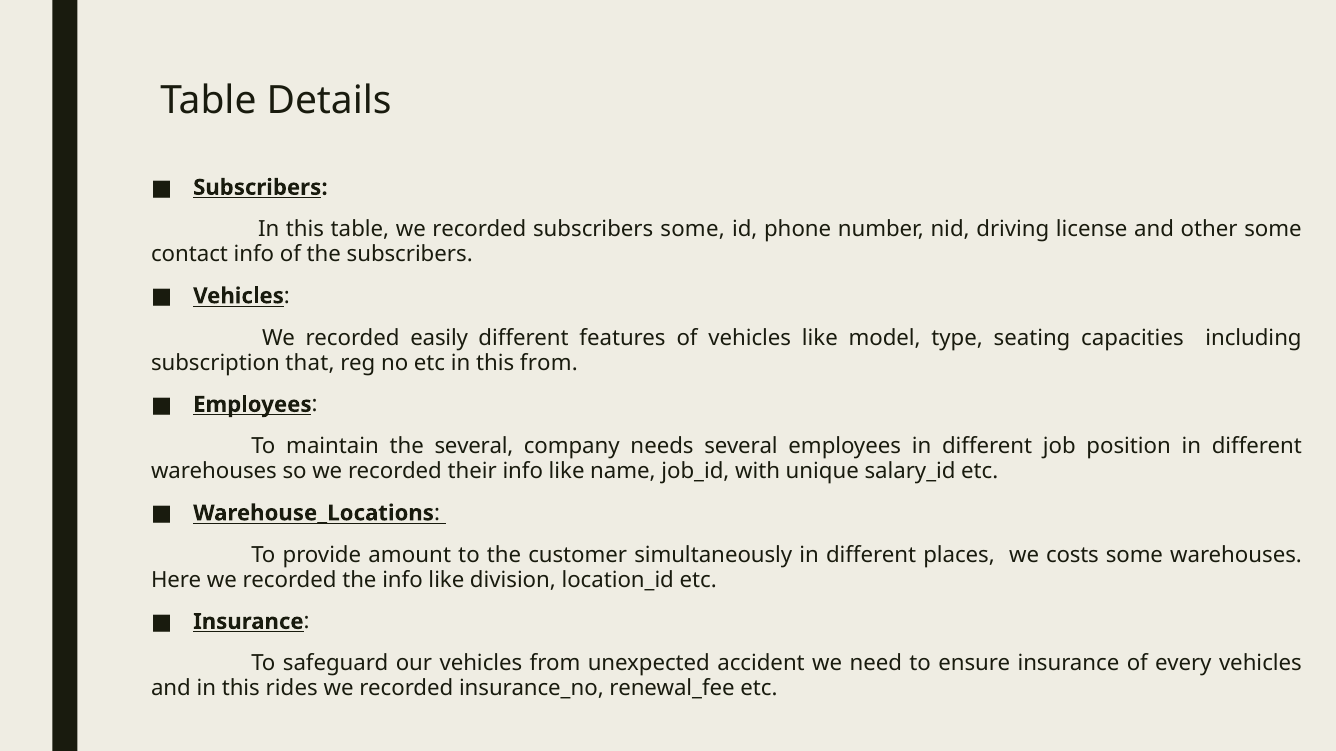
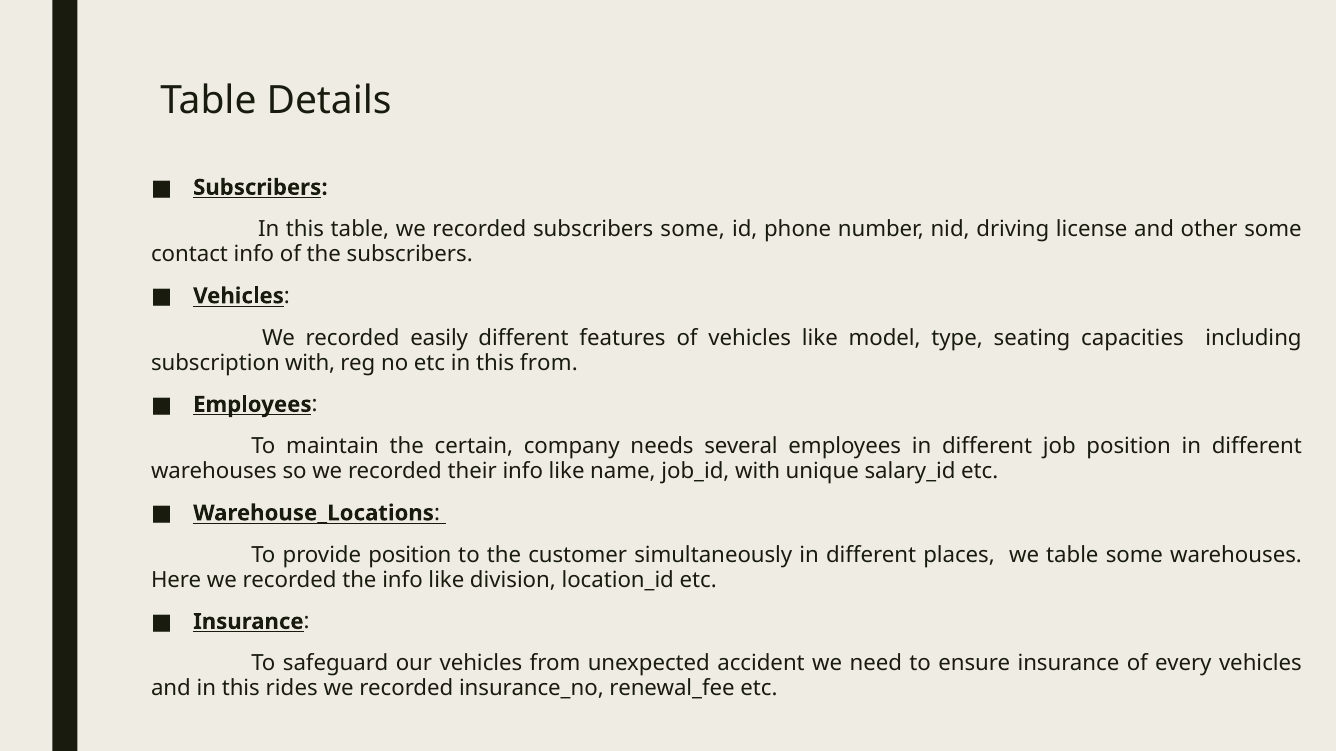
subscription that: that -> with
the several: several -> certain
provide amount: amount -> position
we costs: costs -> table
